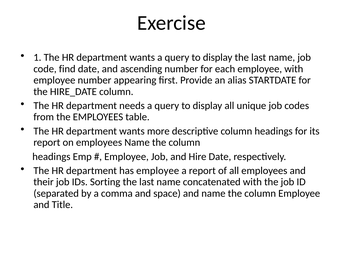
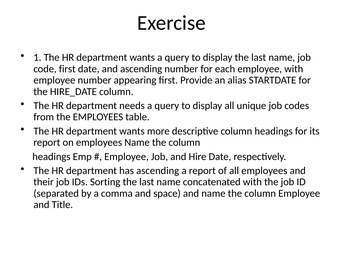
code find: find -> first
has employee: employee -> ascending
